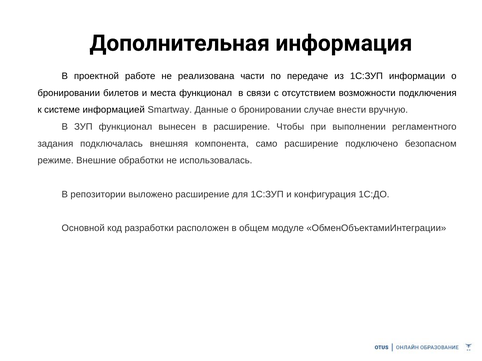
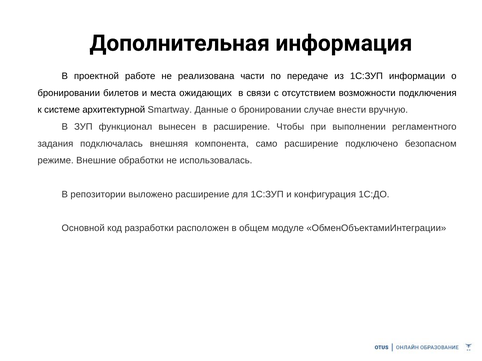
места функционал: функционал -> ожидающих
информацией: информацией -> архитектурной
